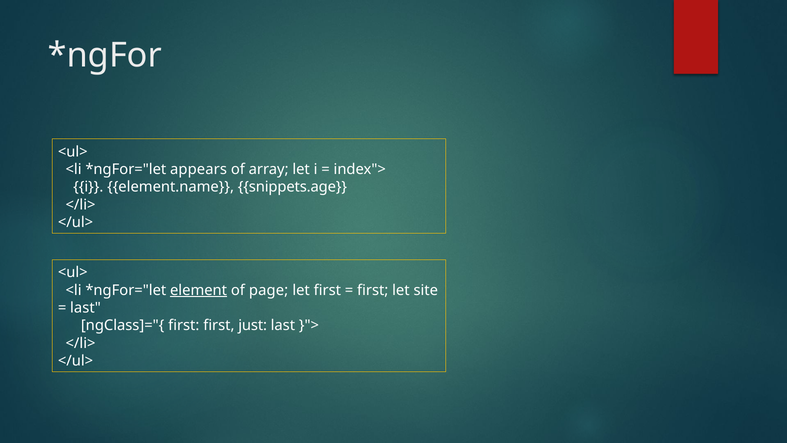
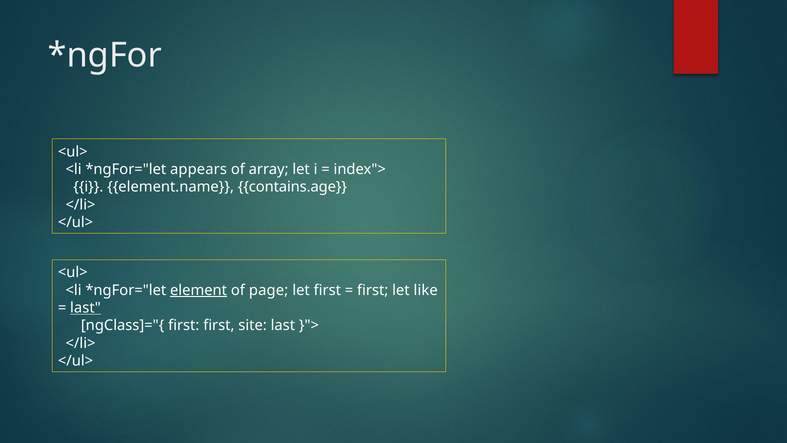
snippets.age: snippets.age -> contains.age
site: site -> like
last at (85, 308) underline: none -> present
just: just -> site
